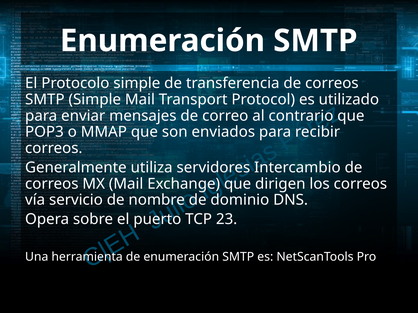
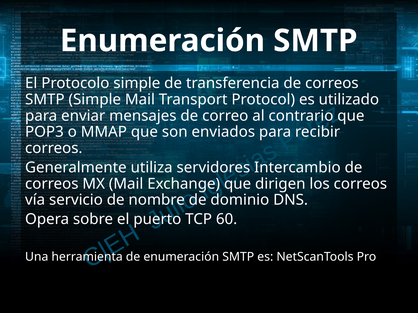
23: 23 -> 60
